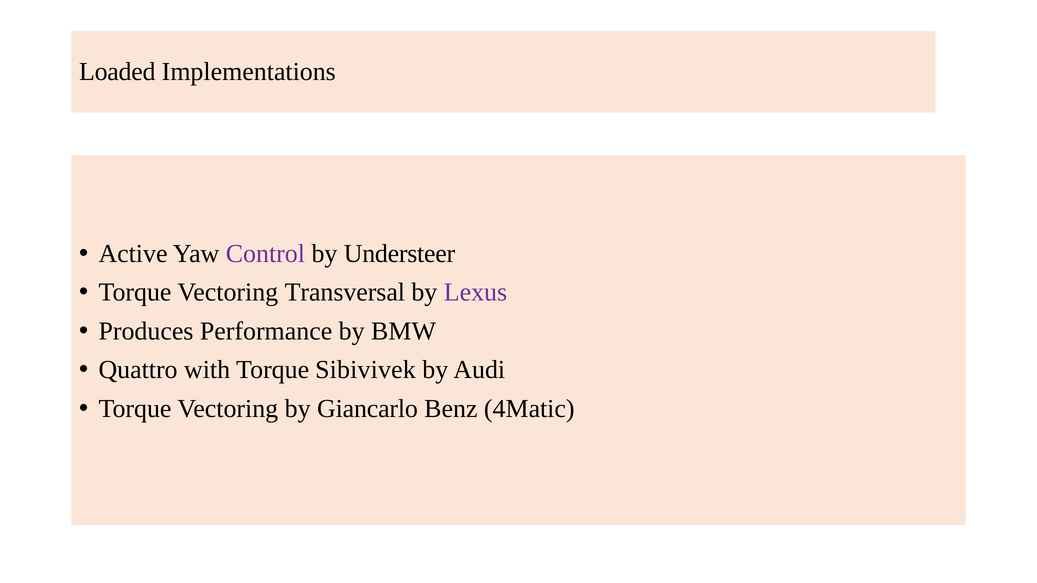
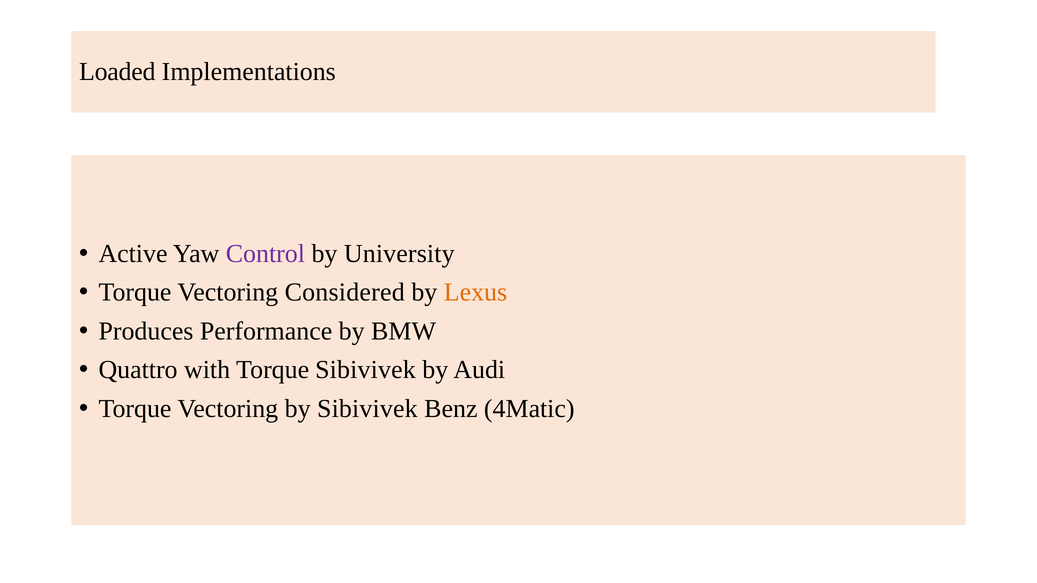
Understeer: Understeer -> University
Transversal: Transversal -> Considered
Lexus colour: purple -> orange
by Giancarlo: Giancarlo -> Sibivivek
